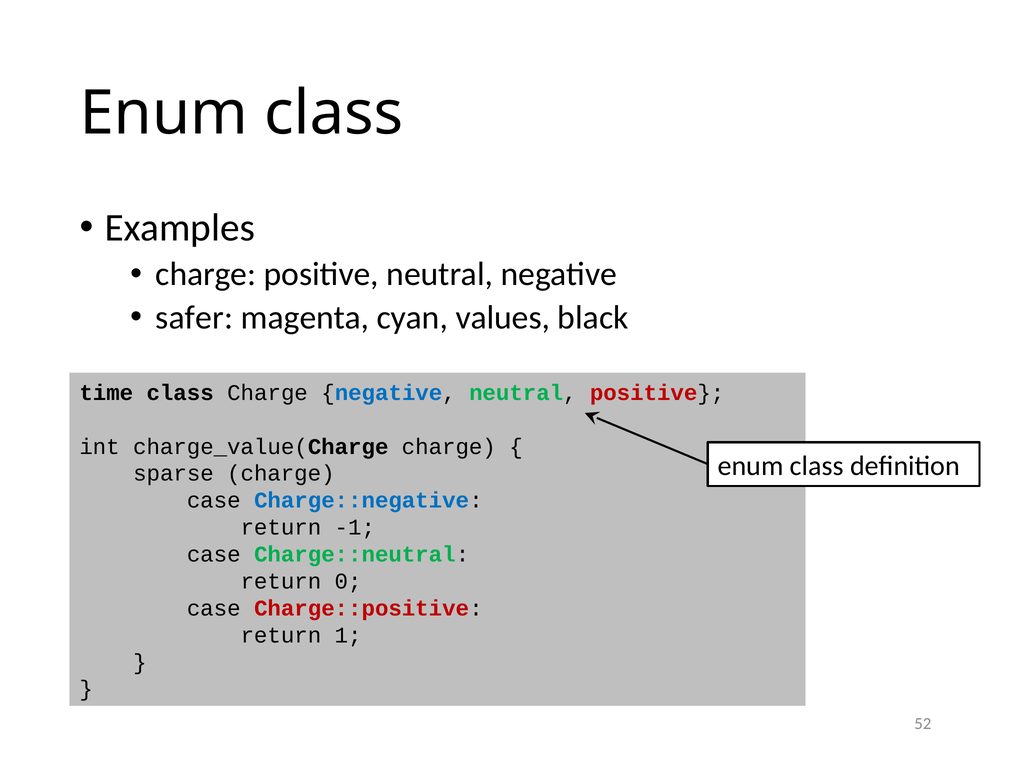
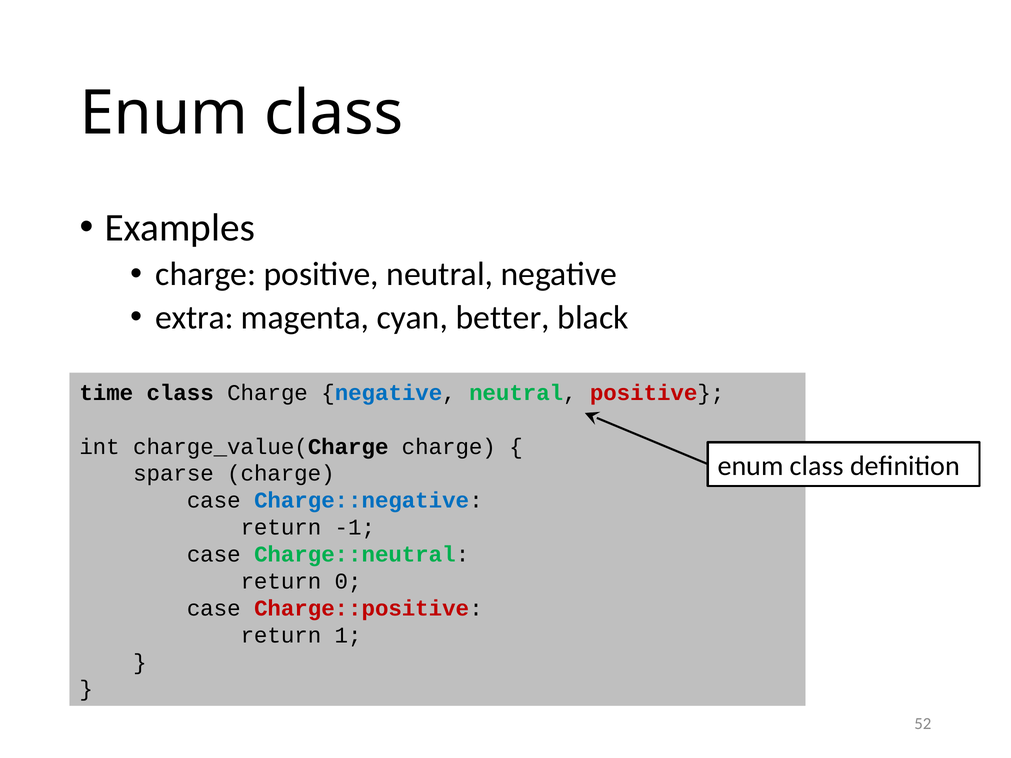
safer: safer -> extra
values: values -> better
